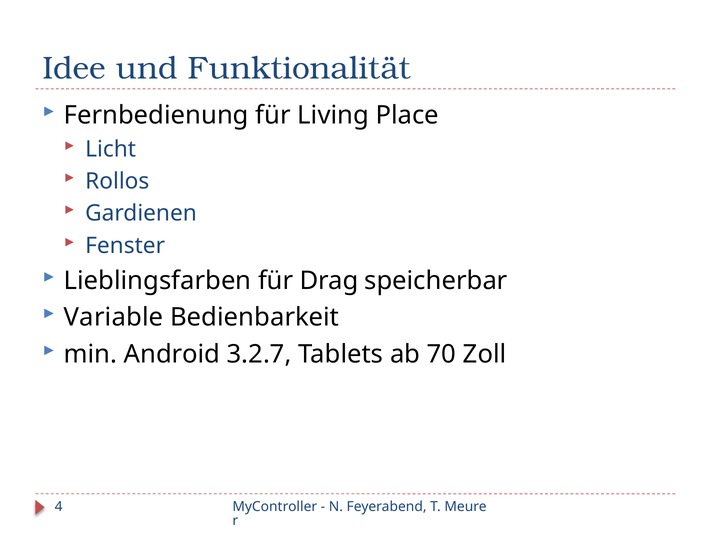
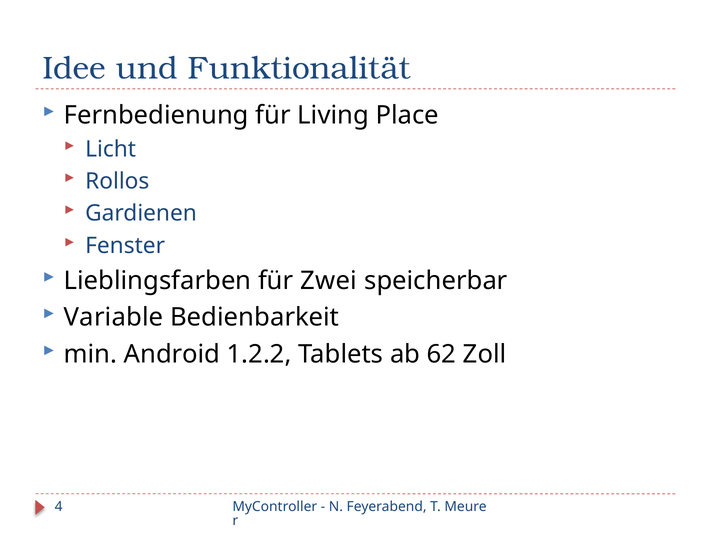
Drag: Drag -> Zwei
3.2.7: 3.2.7 -> 1.2.2
70: 70 -> 62
